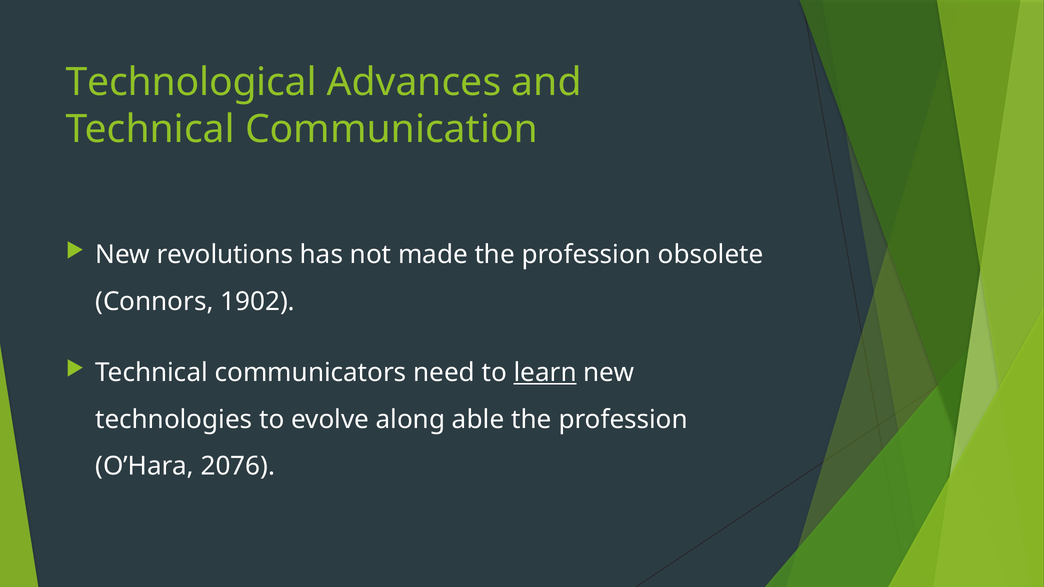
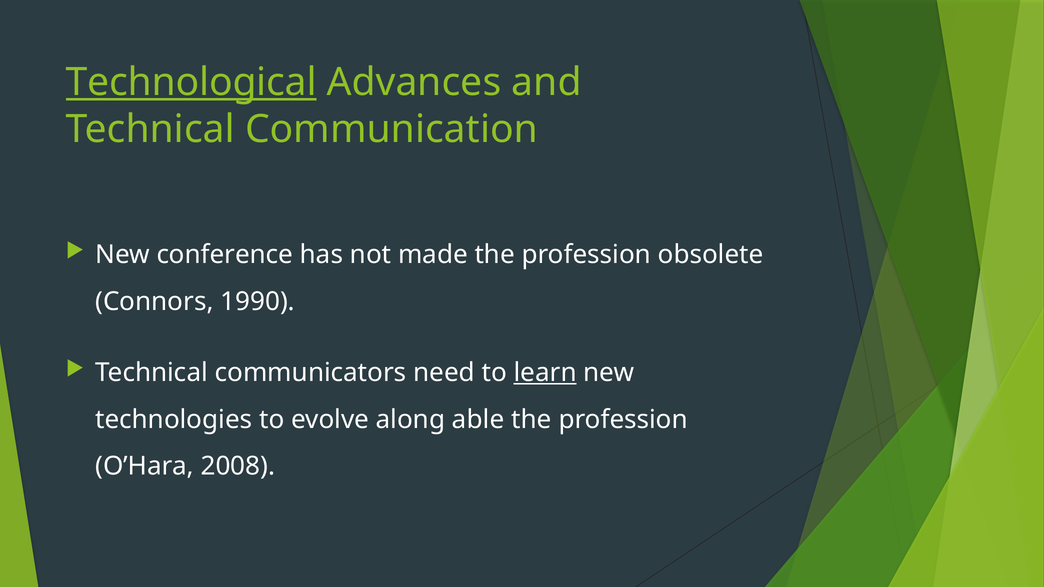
Technological underline: none -> present
revolutions: revolutions -> conference
1902: 1902 -> 1990
2076: 2076 -> 2008
